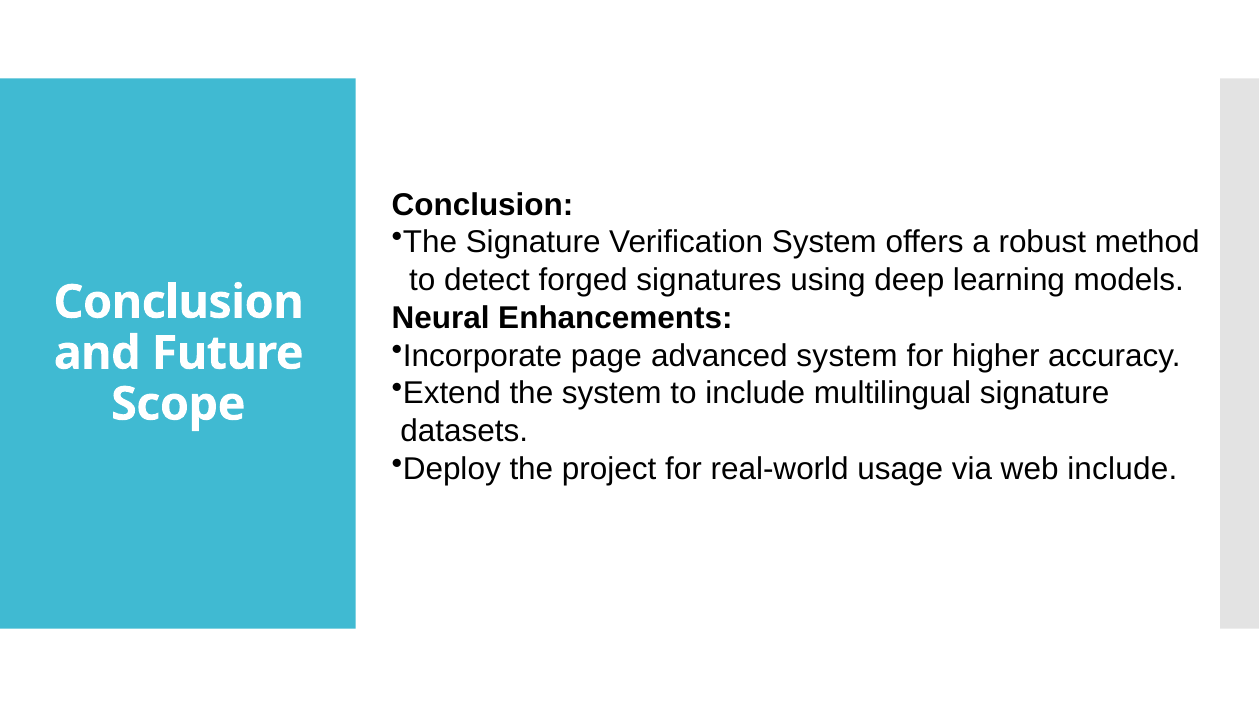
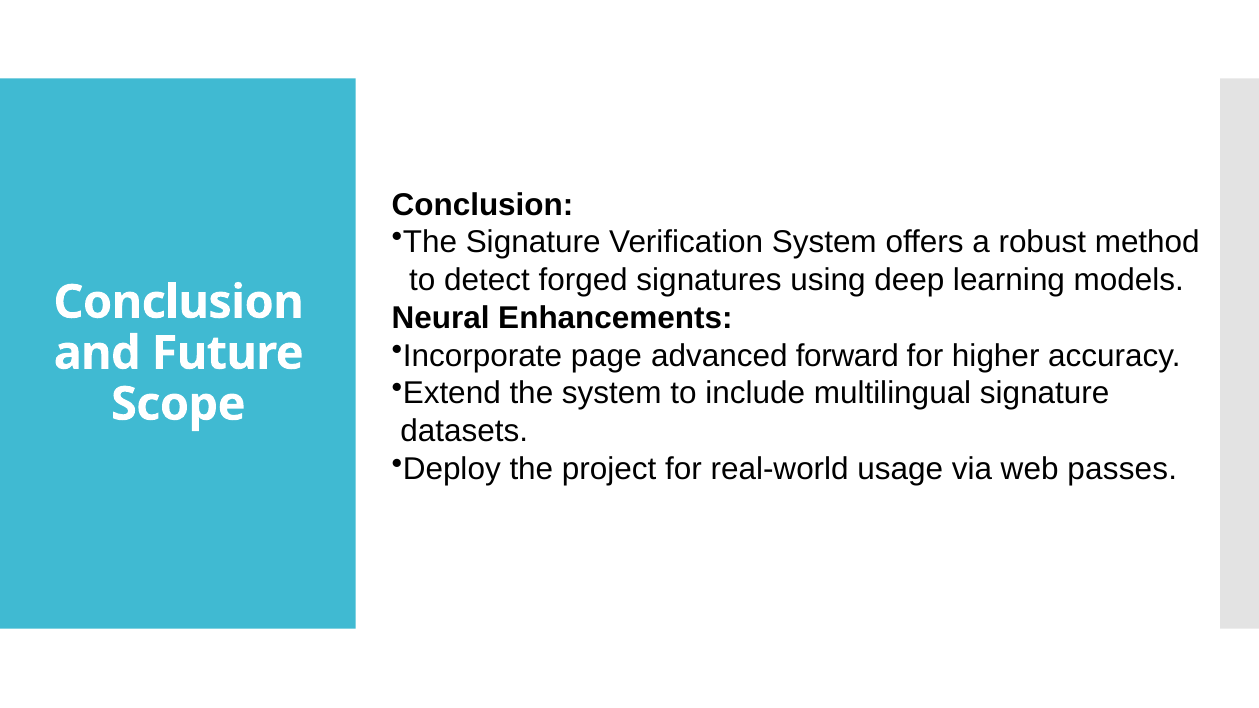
advanced system: system -> forward
web include: include -> passes
